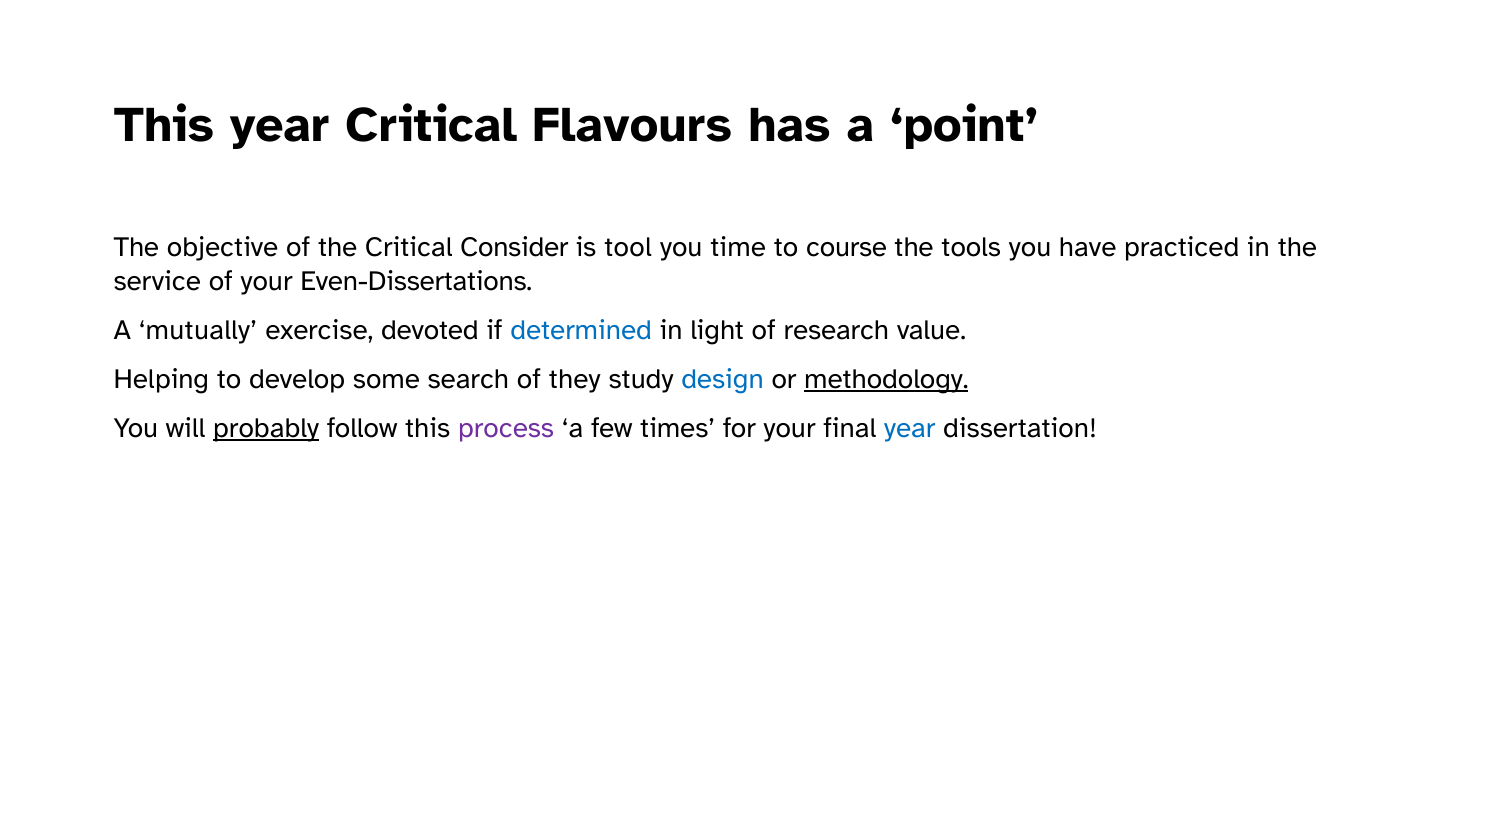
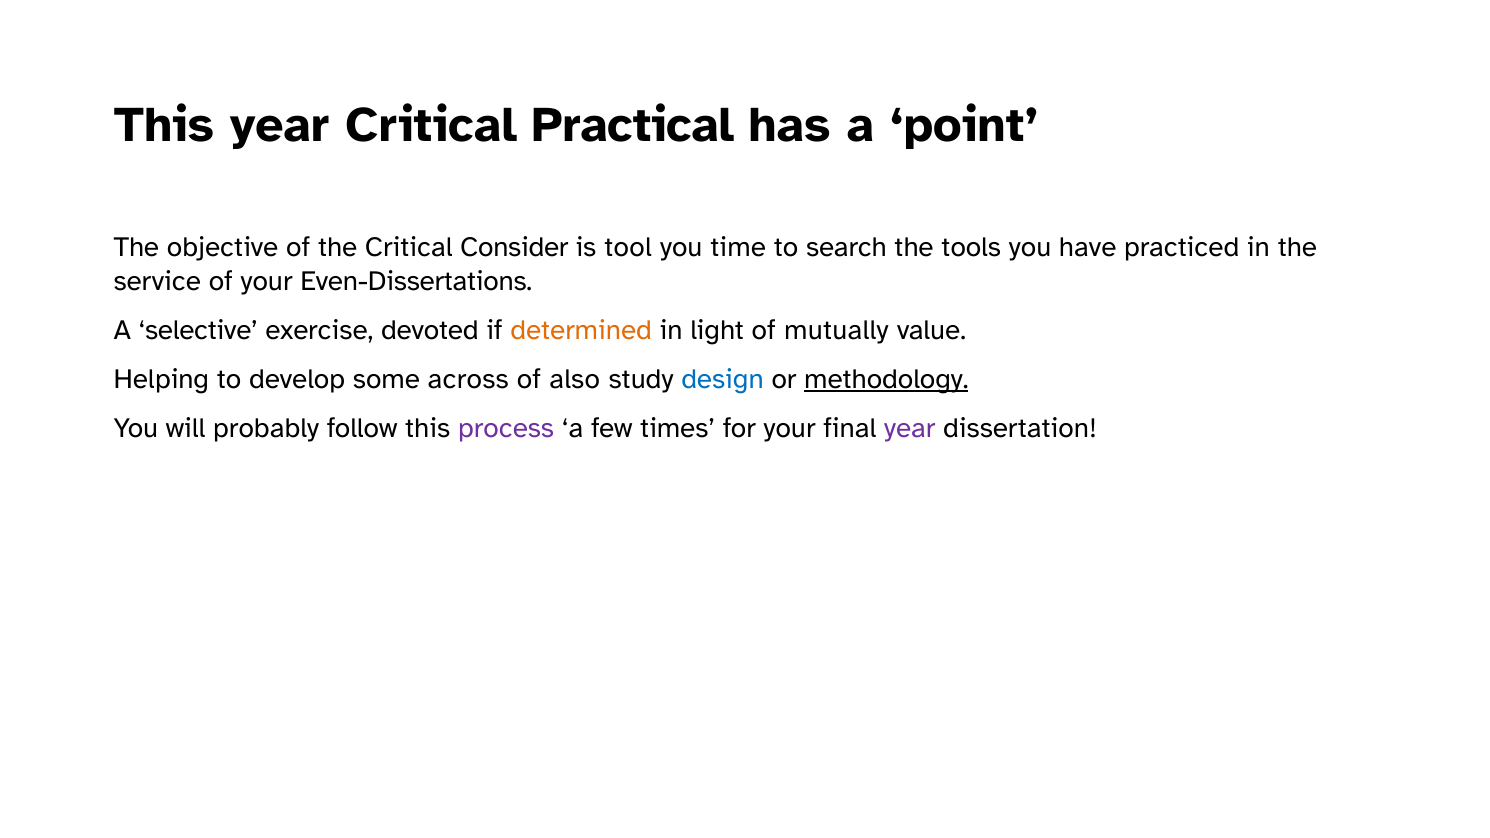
Flavours: Flavours -> Practical
course: course -> search
mutually: mutually -> selective
determined colour: blue -> orange
research: research -> mutually
search: search -> across
they: they -> also
probably underline: present -> none
year at (910, 428) colour: blue -> purple
